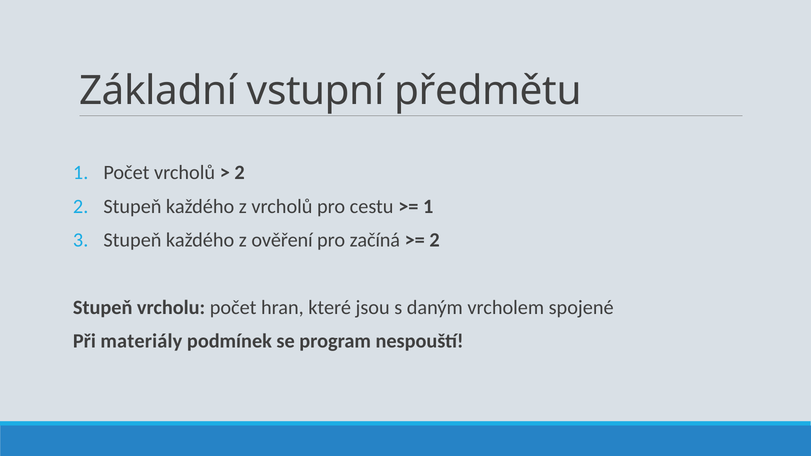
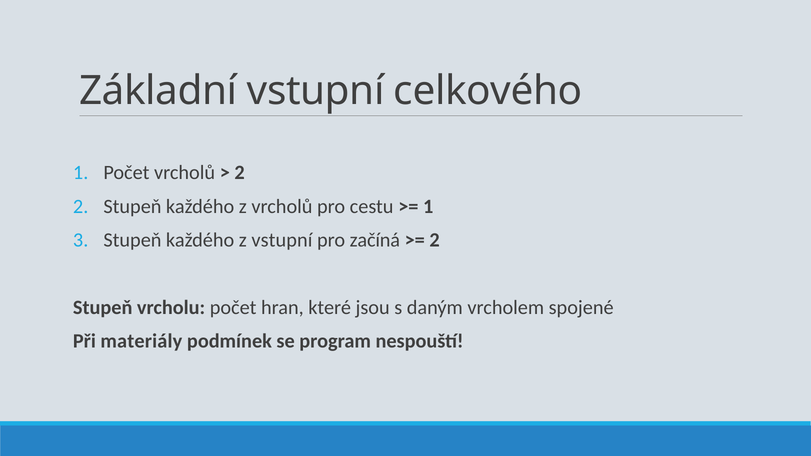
předmětu: předmětu -> celkového
z ověření: ověření -> vstupní
